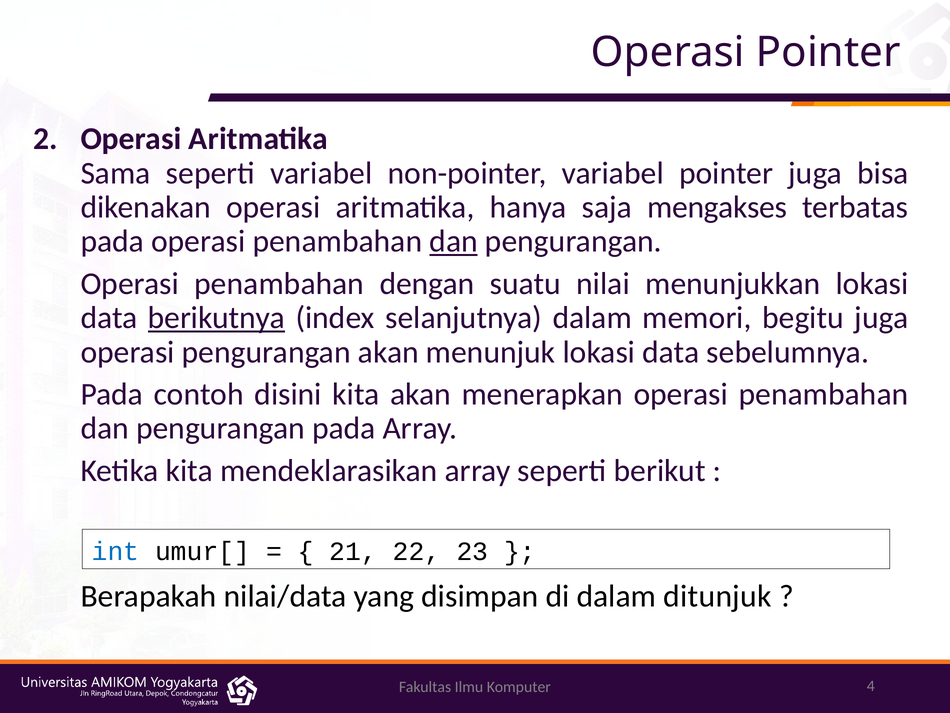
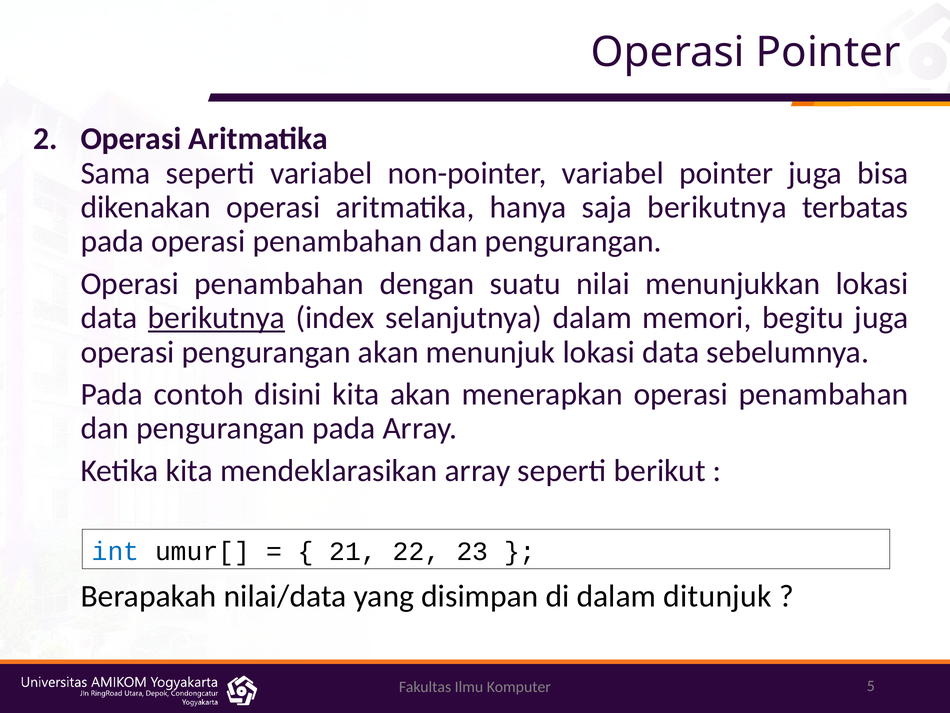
saja mengakses: mengakses -> berikutnya
dan at (454, 241) underline: present -> none
4: 4 -> 5
